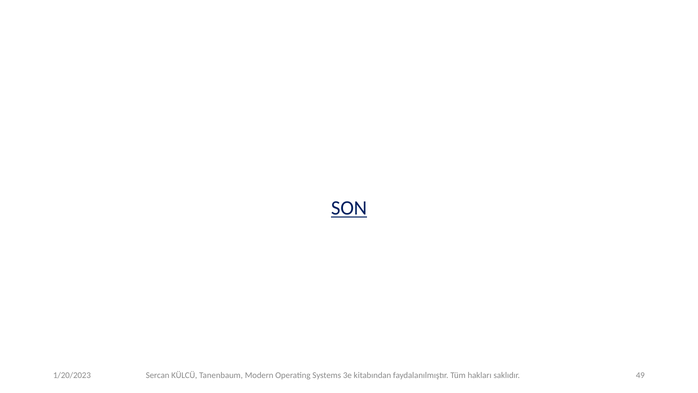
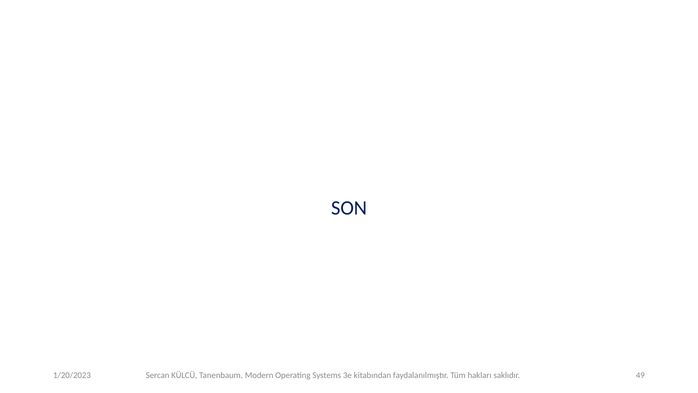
SON underline: present -> none
